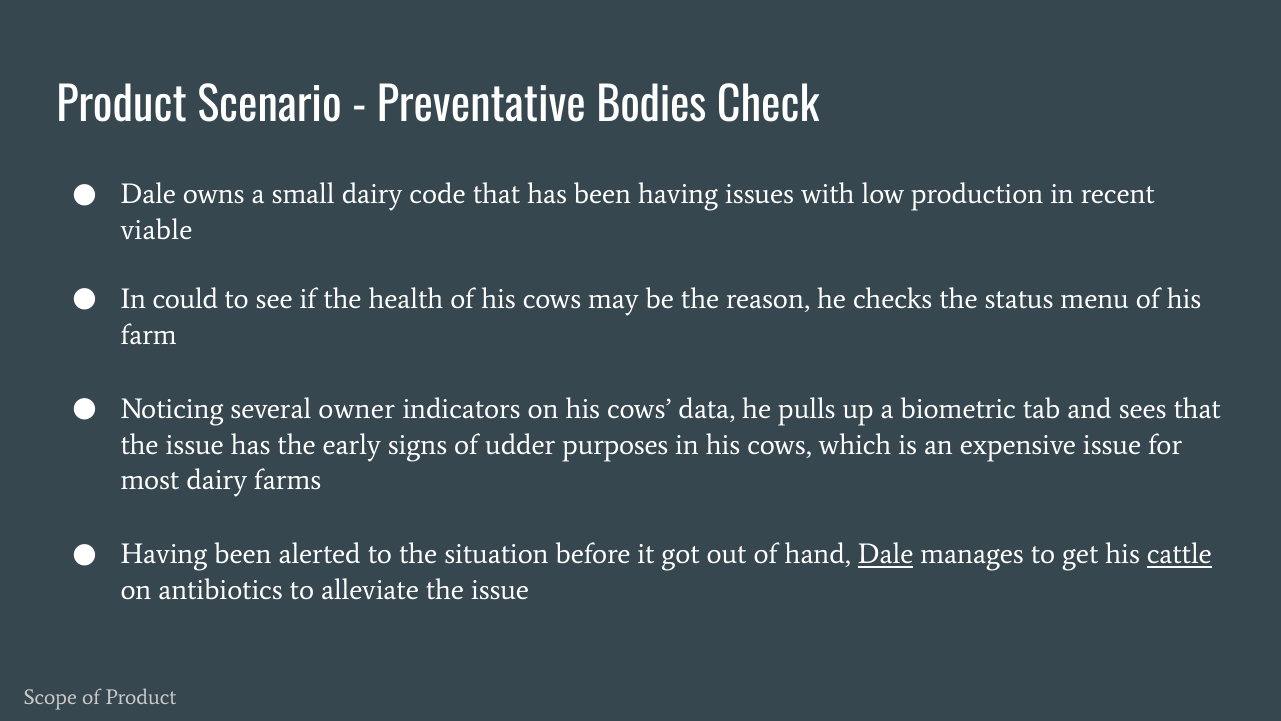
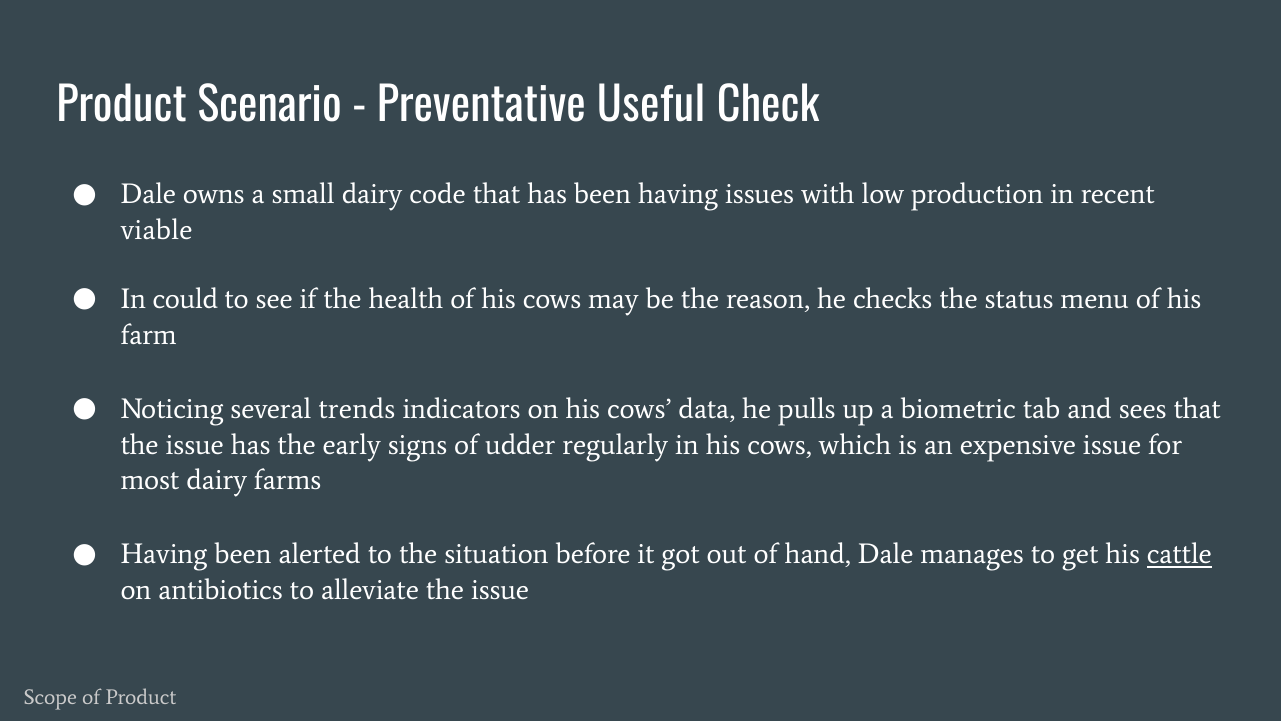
Bodies: Bodies -> Useful
owner: owner -> trends
purposes: purposes -> regularly
Dale at (886, 554) underline: present -> none
